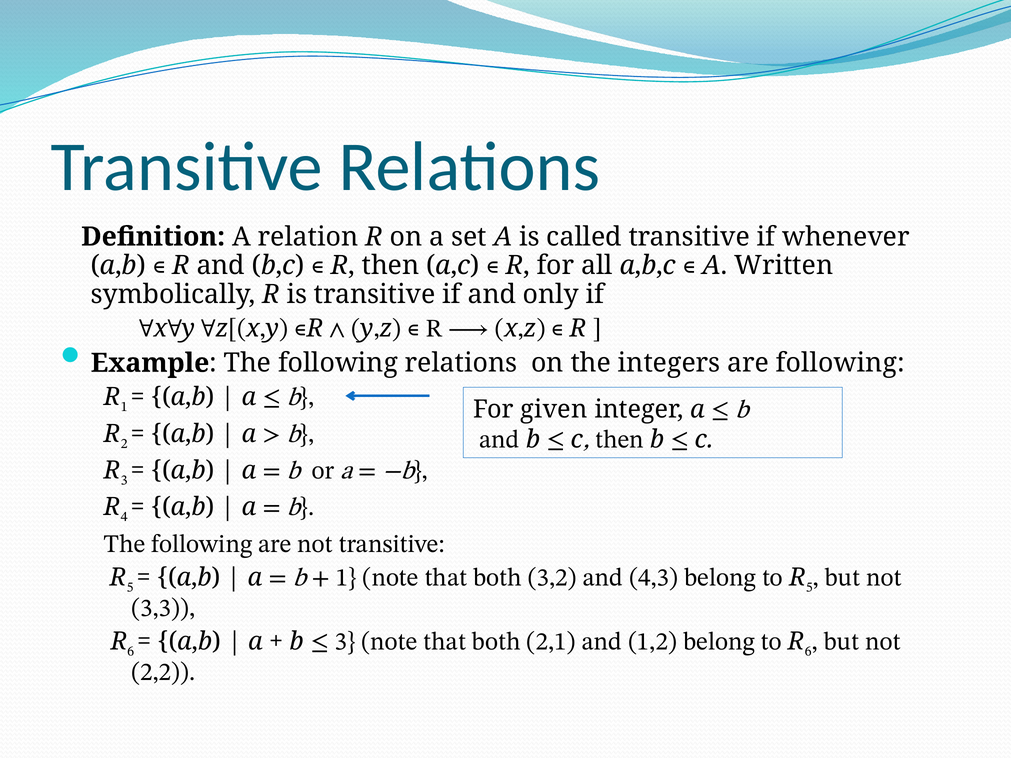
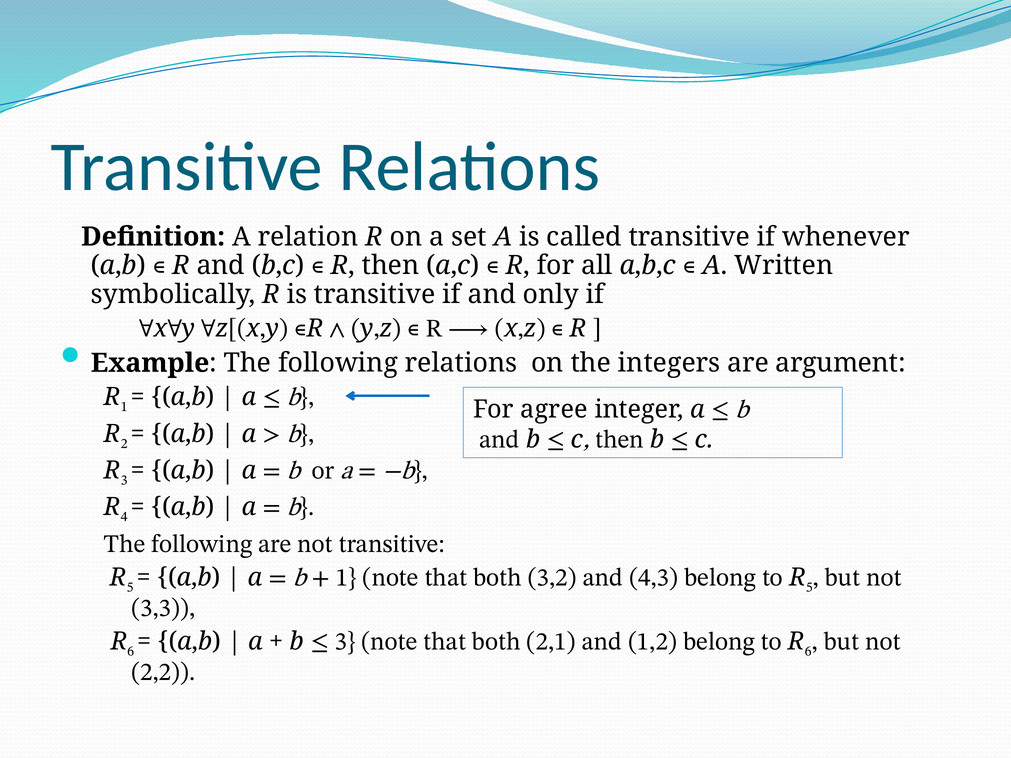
are following: following -> argument
given: given -> agree
